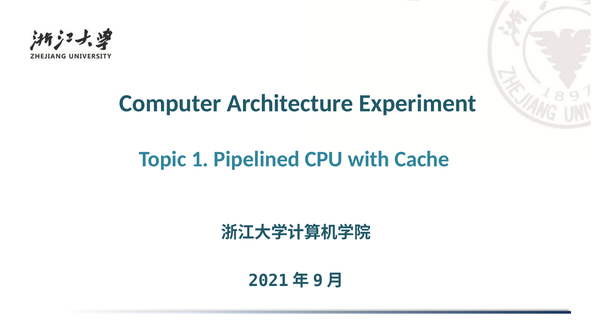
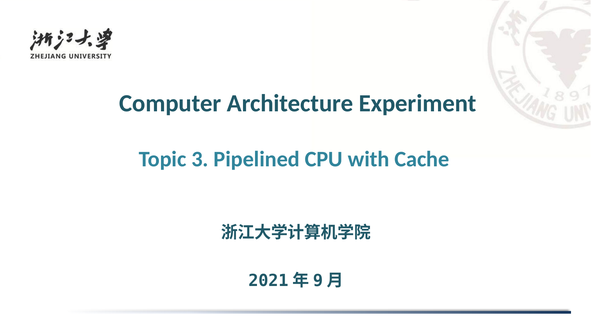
1: 1 -> 3
